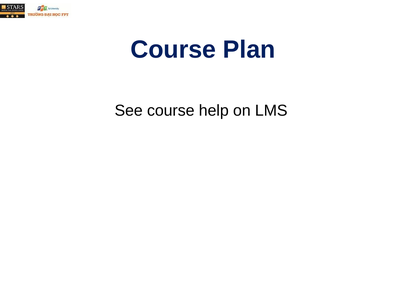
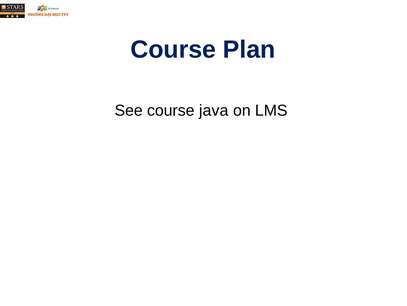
help: help -> java
